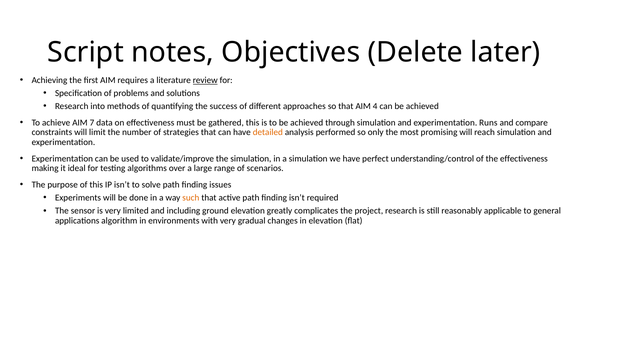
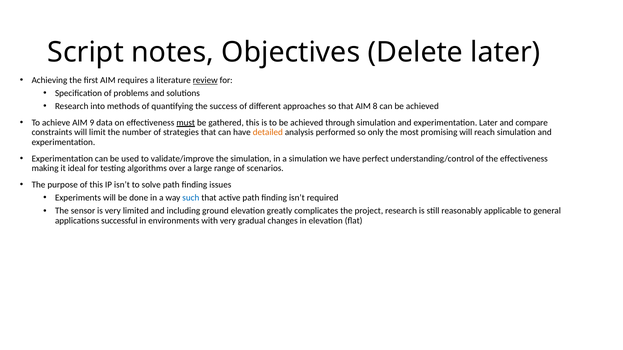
4: 4 -> 8
7: 7 -> 9
must underline: none -> present
experimentation Runs: Runs -> Later
such colour: orange -> blue
algorithm: algorithm -> successful
